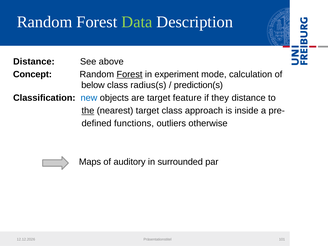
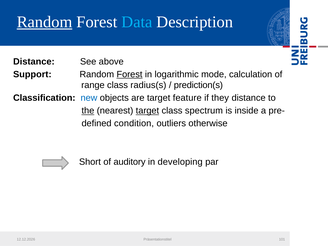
Random at (45, 22) underline: none -> present
Data colour: light green -> light blue
Concept: Concept -> Support
experiment: experiment -> logarithmic
below: below -> range
target at (147, 111) underline: none -> present
approach: approach -> spectrum
functions: functions -> condition
Maps: Maps -> Short
surrounded: surrounded -> developing
